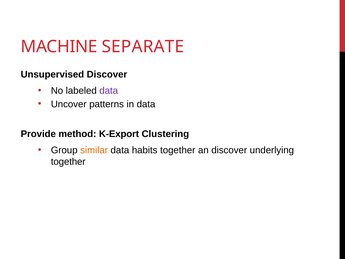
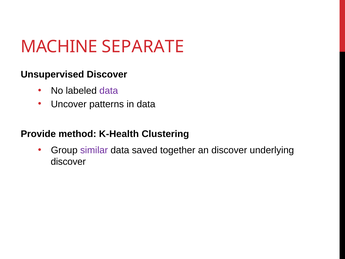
K-Export: K-Export -> K-Health
similar colour: orange -> purple
habits: habits -> saved
together at (68, 162): together -> discover
